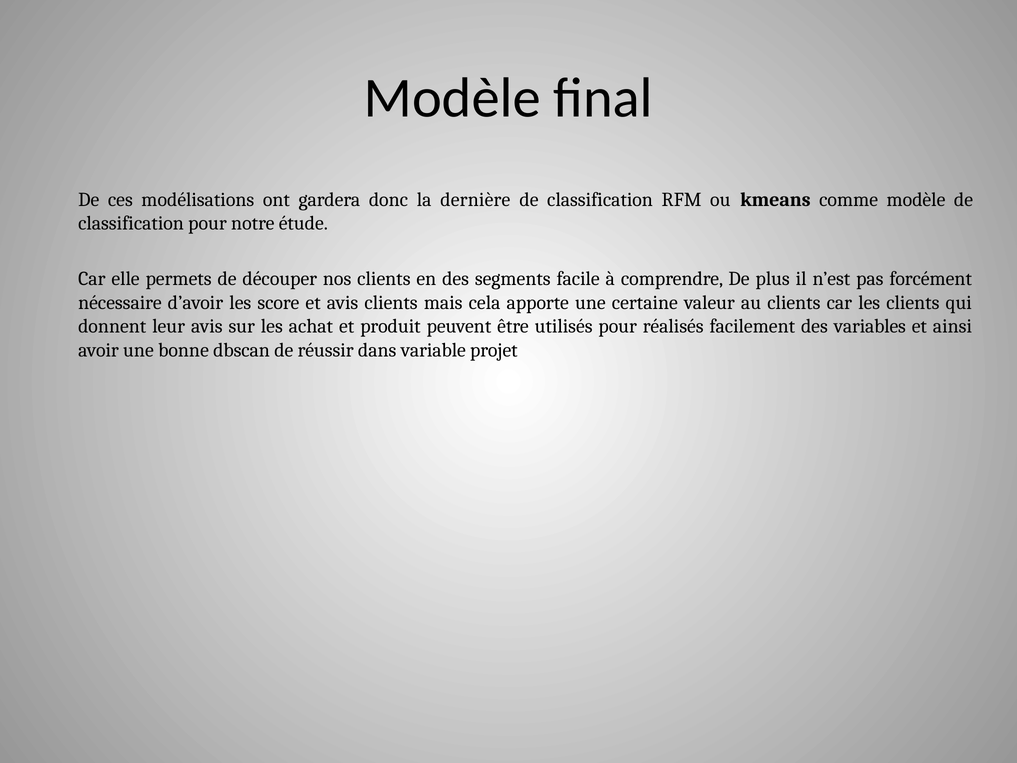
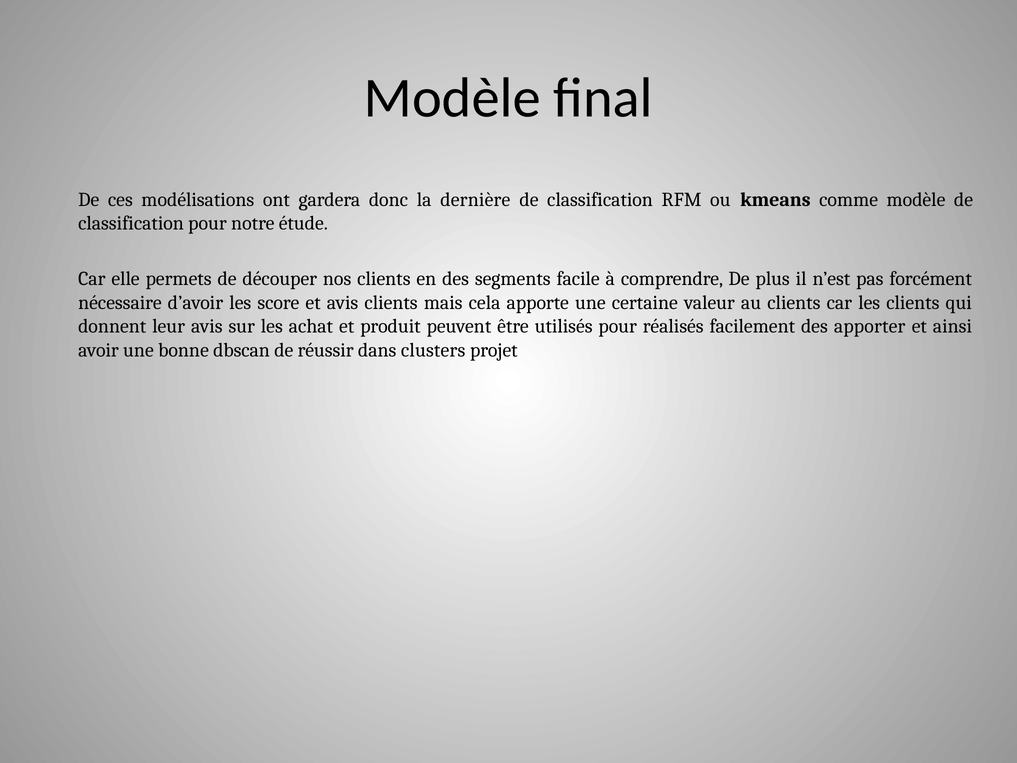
variables: variables -> apporter
variable: variable -> clusters
